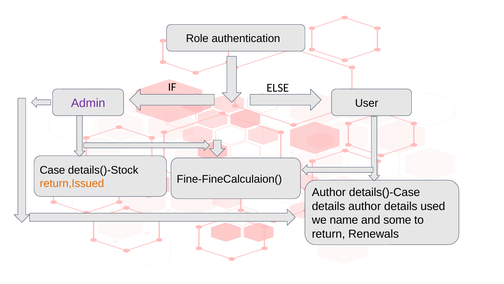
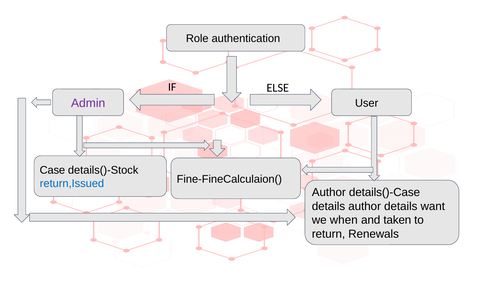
return,Issued colour: orange -> blue
used: used -> want
name: name -> when
some: some -> taken
